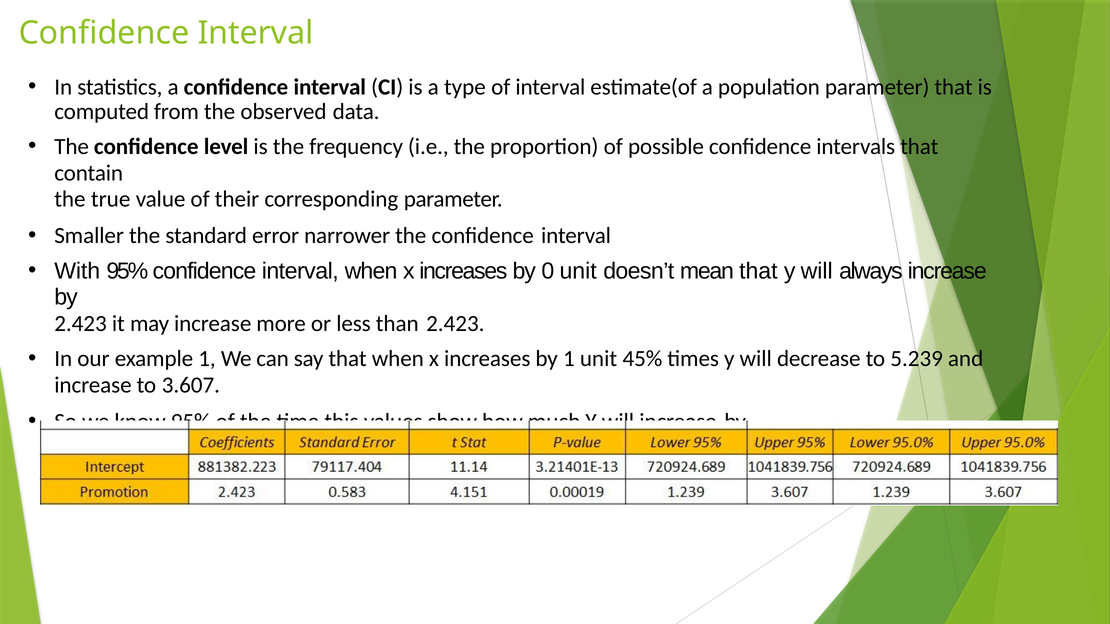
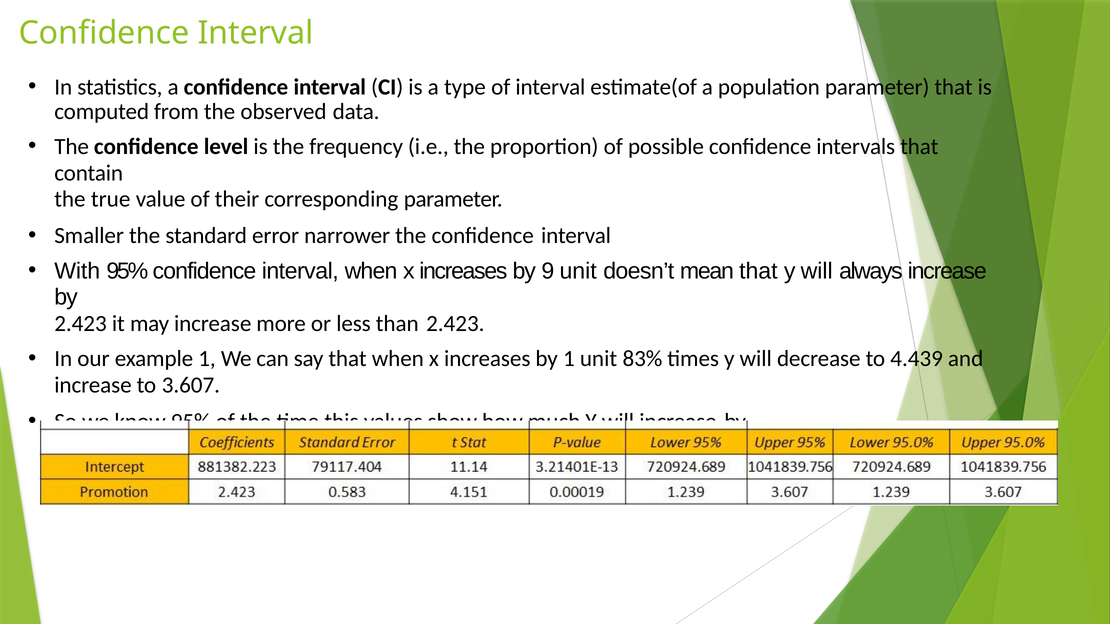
0: 0 -> 9
45%: 45% -> 83%
5.239: 5.239 -> 4.439
